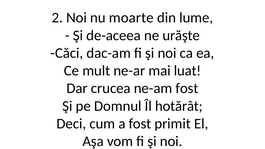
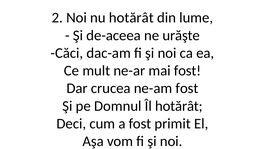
nu moarte: moarte -> hotărât
mai luat: luat -> fost
